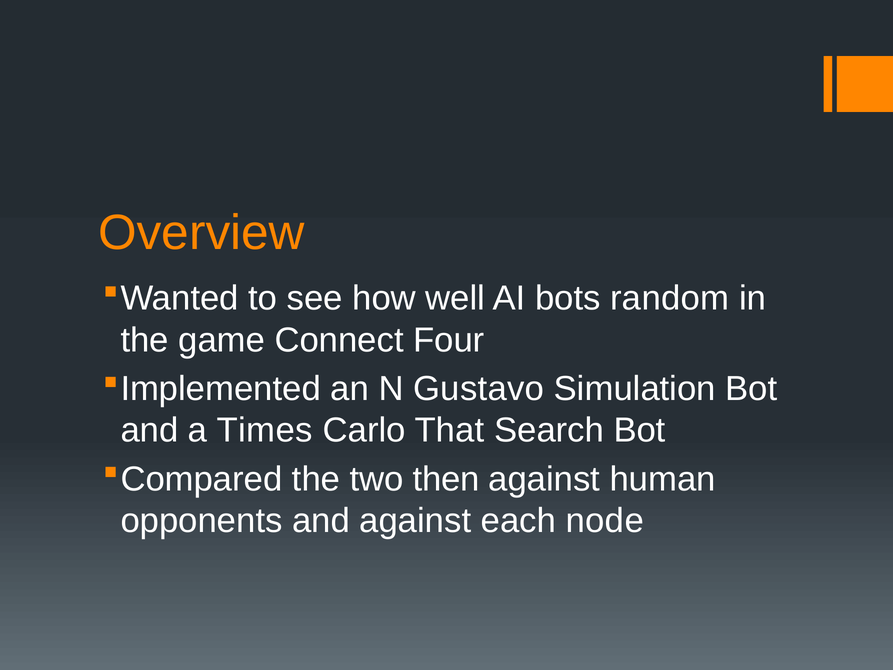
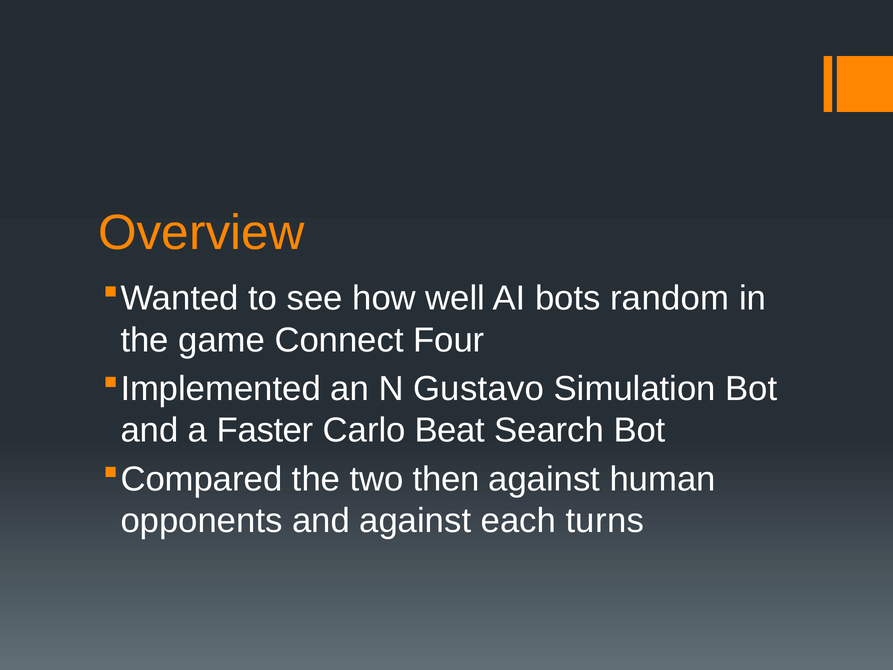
Times: Times -> Faster
That: That -> Beat
node: node -> turns
